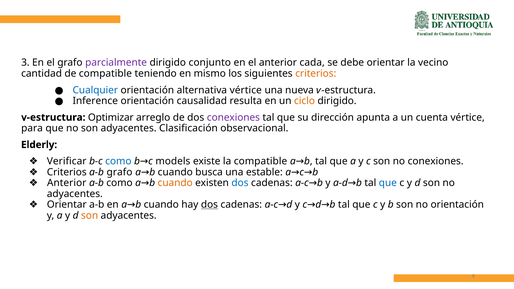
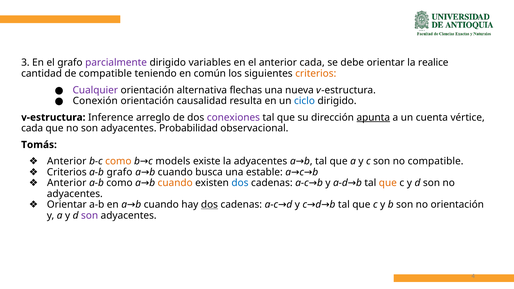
conjunto: conjunto -> variables
vecino: vecino -> realice
mismo: mismo -> común
Cualquier colour: blue -> purple
alternativa vértice: vértice -> flechas
Inference: Inference -> Conexión
ciclo colour: orange -> blue
Optimizar: Optimizar -> Inference
apunta underline: none -> present
para at (32, 128): para -> cada
Clasificación: Clasificación -> Probabilidad
Elderly: Elderly -> Tomás
Verificar at (67, 161): Verificar -> Anterior
como at (118, 161) colour: blue -> orange
la compatible: compatible -> adyacentes
no conexiones: conexiones -> compatible
que at (388, 183) colour: blue -> orange
son at (90, 215) colour: orange -> purple
